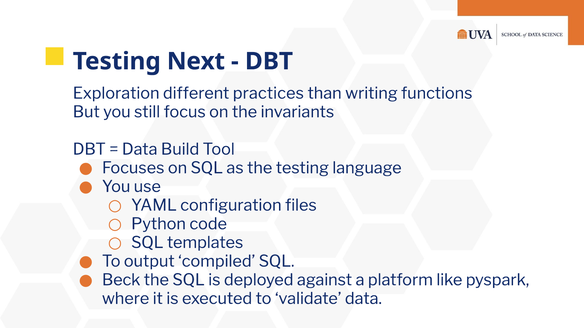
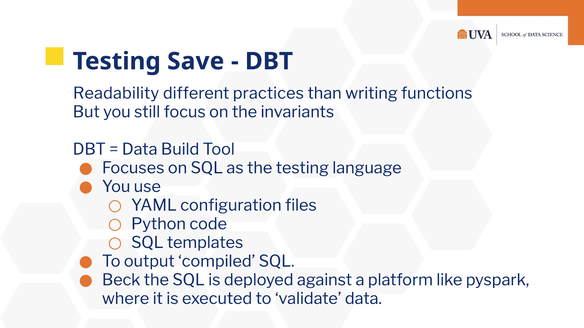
Next: Next -> Save
Exploration: Exploration -> Readability
